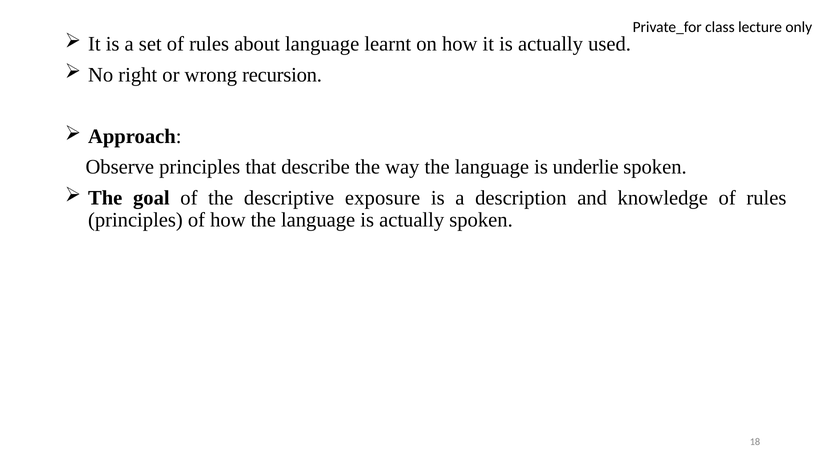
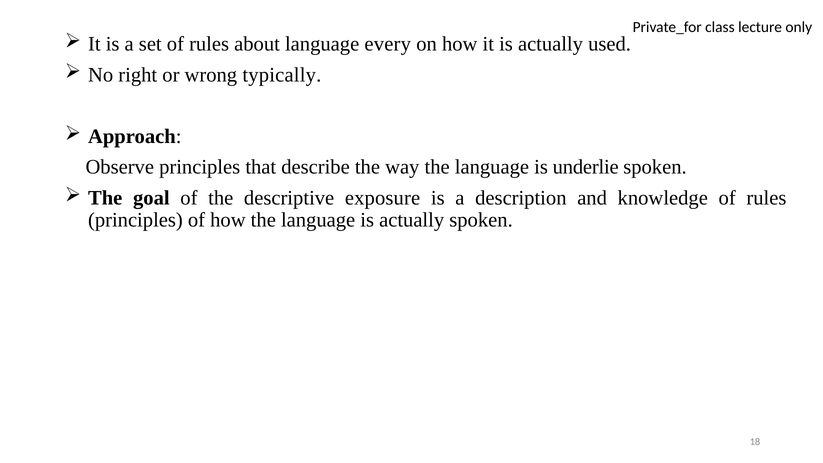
learnt: learnt -> every
recursion: recursion -> typically
